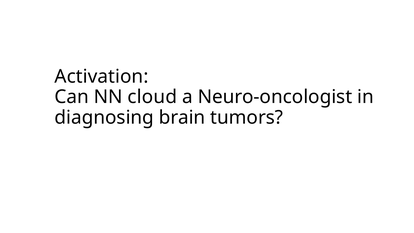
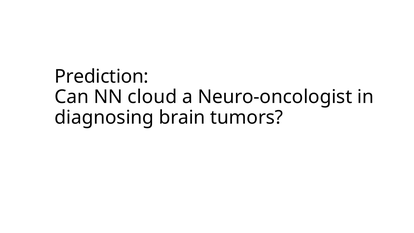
Activation: Activation -> Prediction
